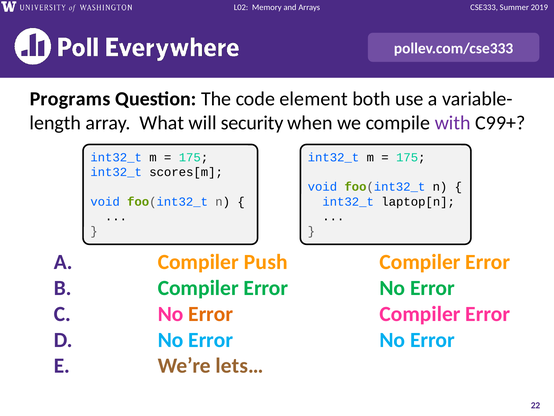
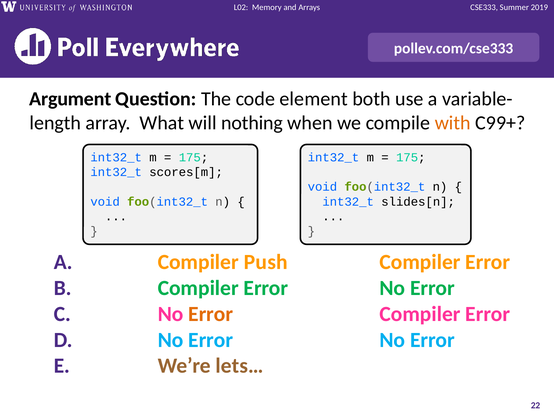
Programs: Programs -> Argument
security: security -> nothing
with colour: purple -> orange
laptop[n: laptop[n -> slides[n
